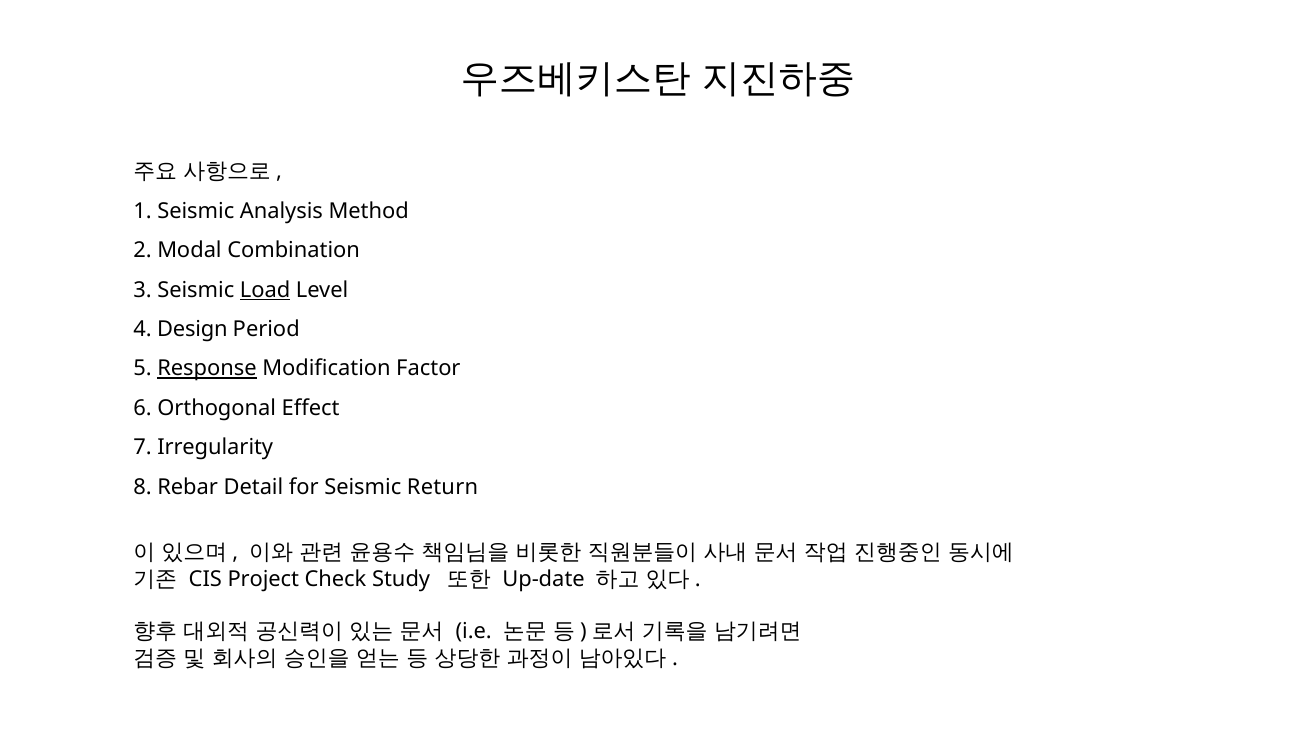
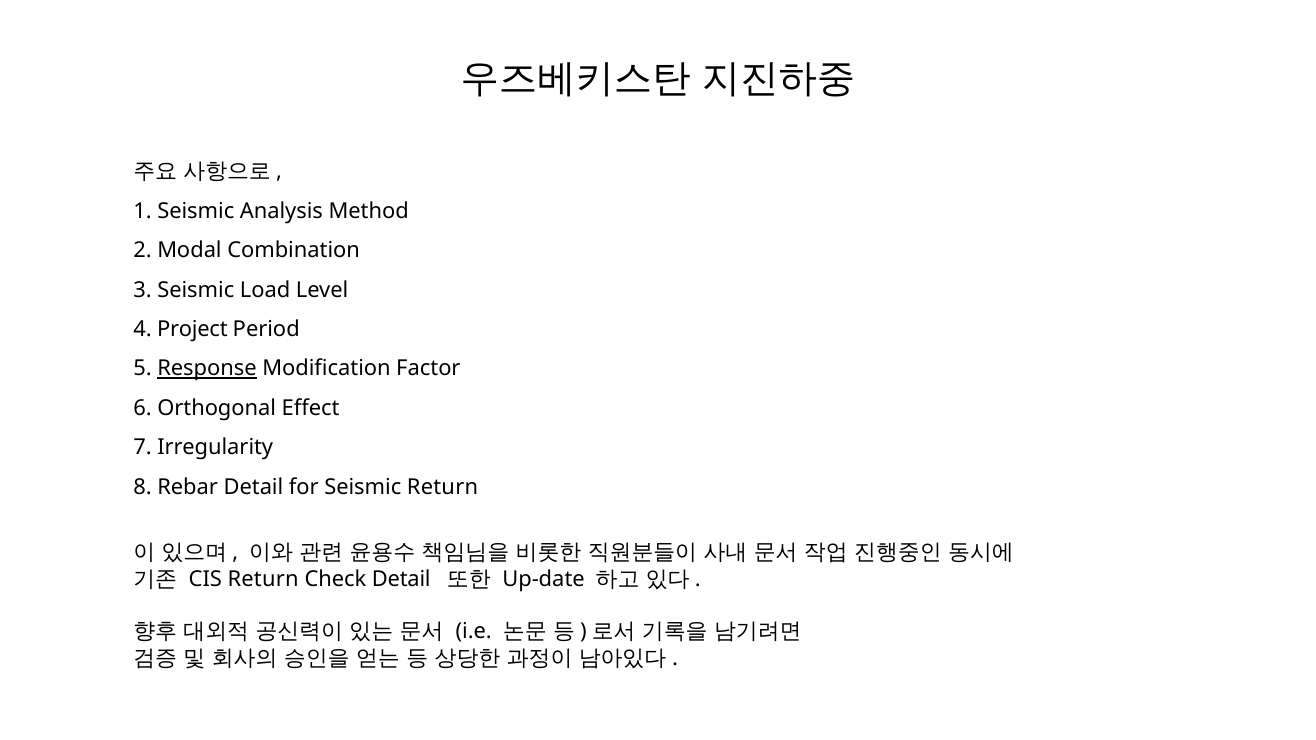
Load underline: present -> none
Design: Design -> Project
CIS Project: Project -> Return
Check Study: Study -> Detail
